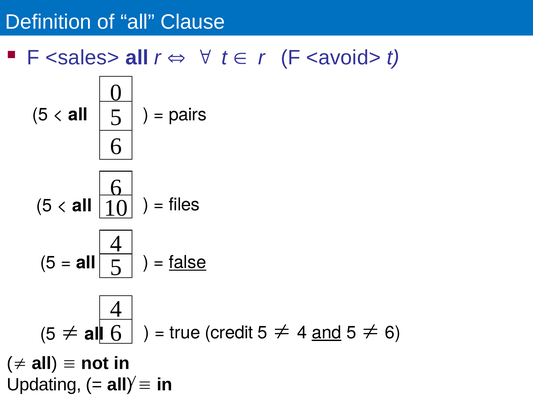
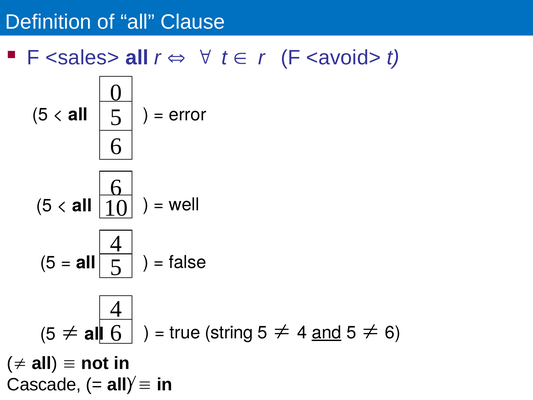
pairs: pairs -> error
files: files -> well
false underline: present -> none
credit: credit -> string
Updating: Updating -> Cascade
